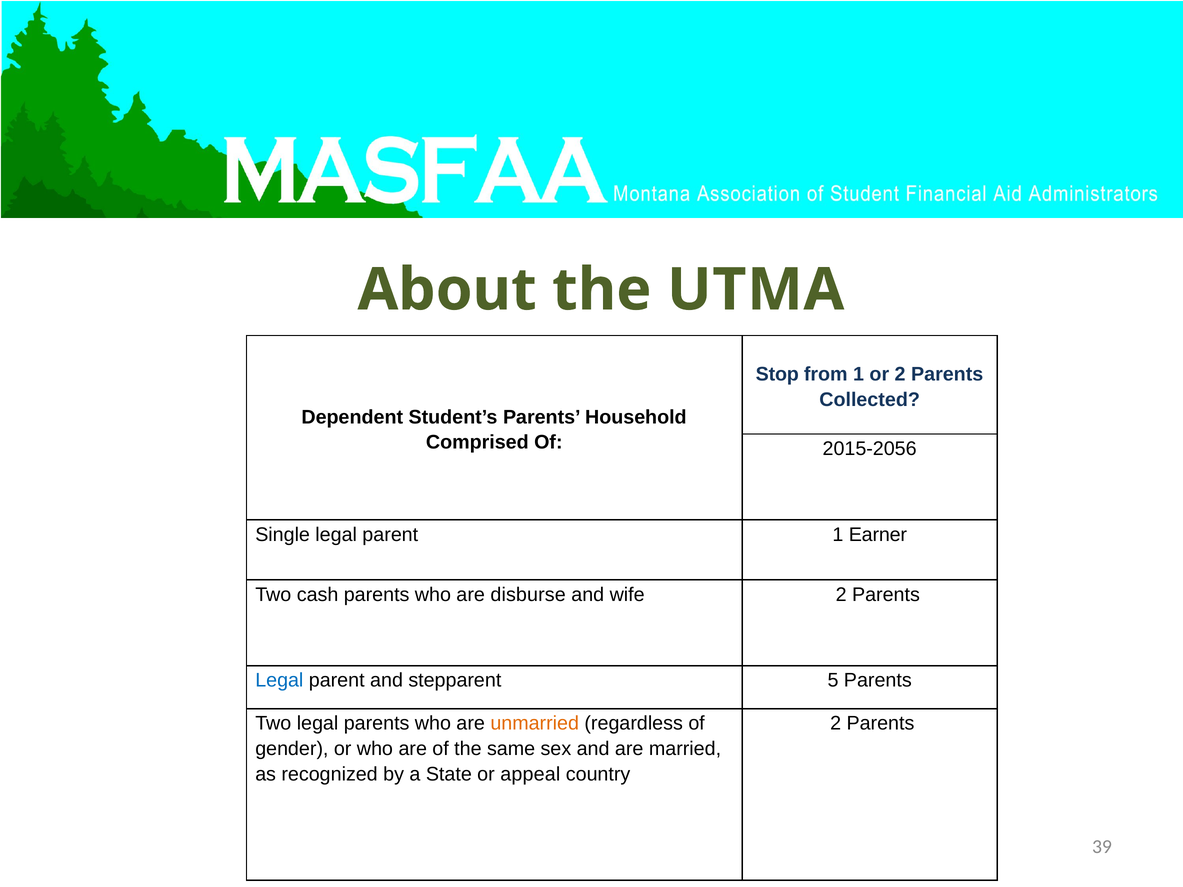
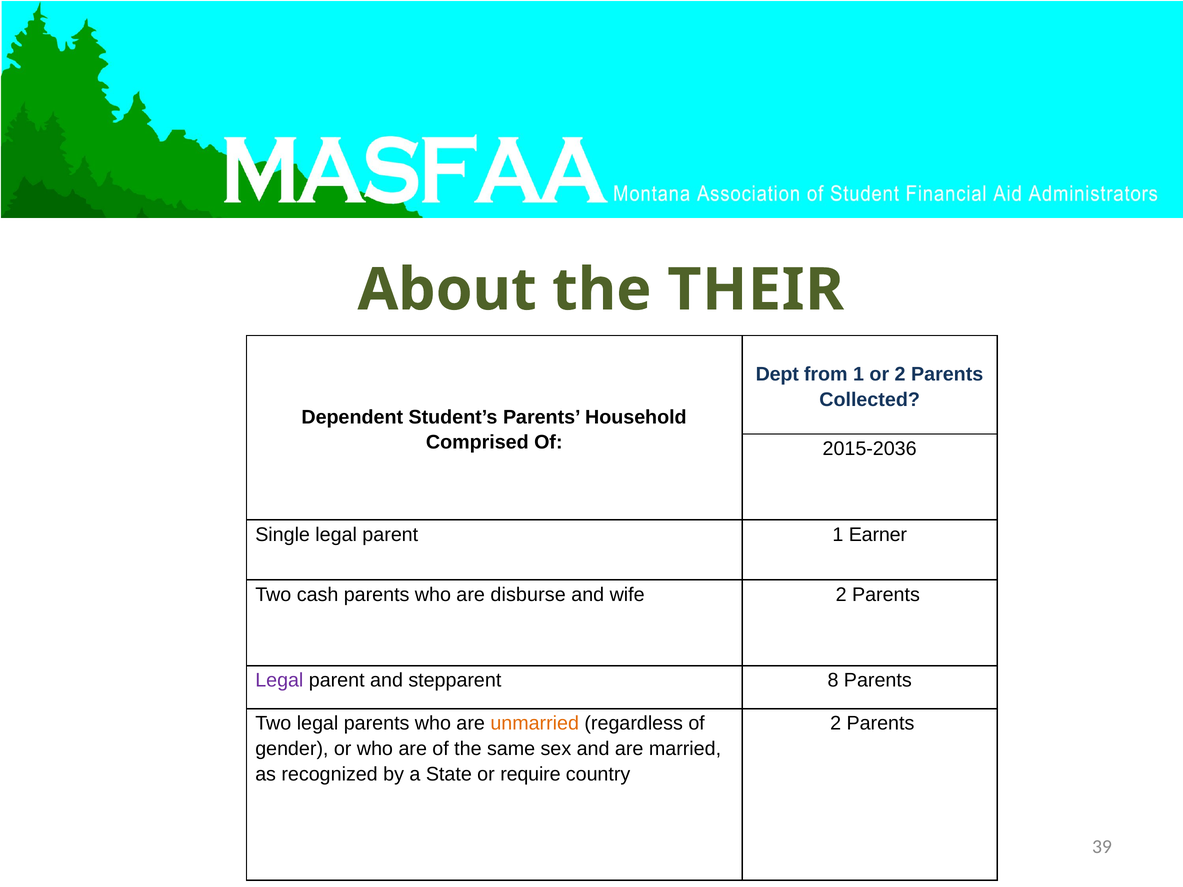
UTMA: UTMA -> THEIR
Stop: Stop -> Dept
2015-2056: 2015-2056 -> 2015-2036
Legal at (279, 681) colour: blue -> purple
5: 5 -> 8
appeal: appeal -> require
